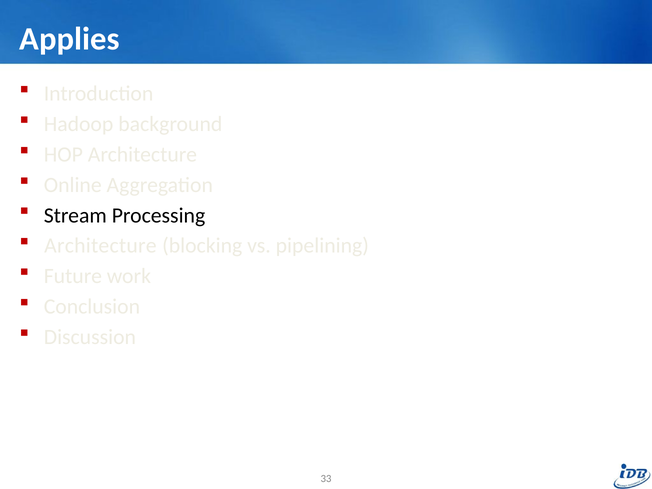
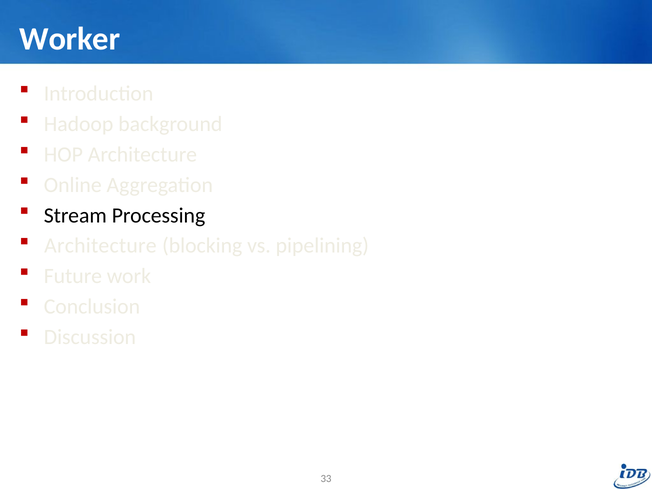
Applies: Applies -> Worker
